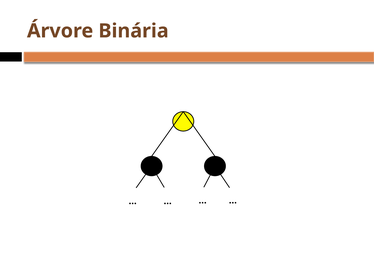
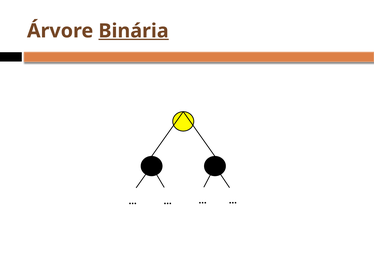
Binária underline: none -> present
